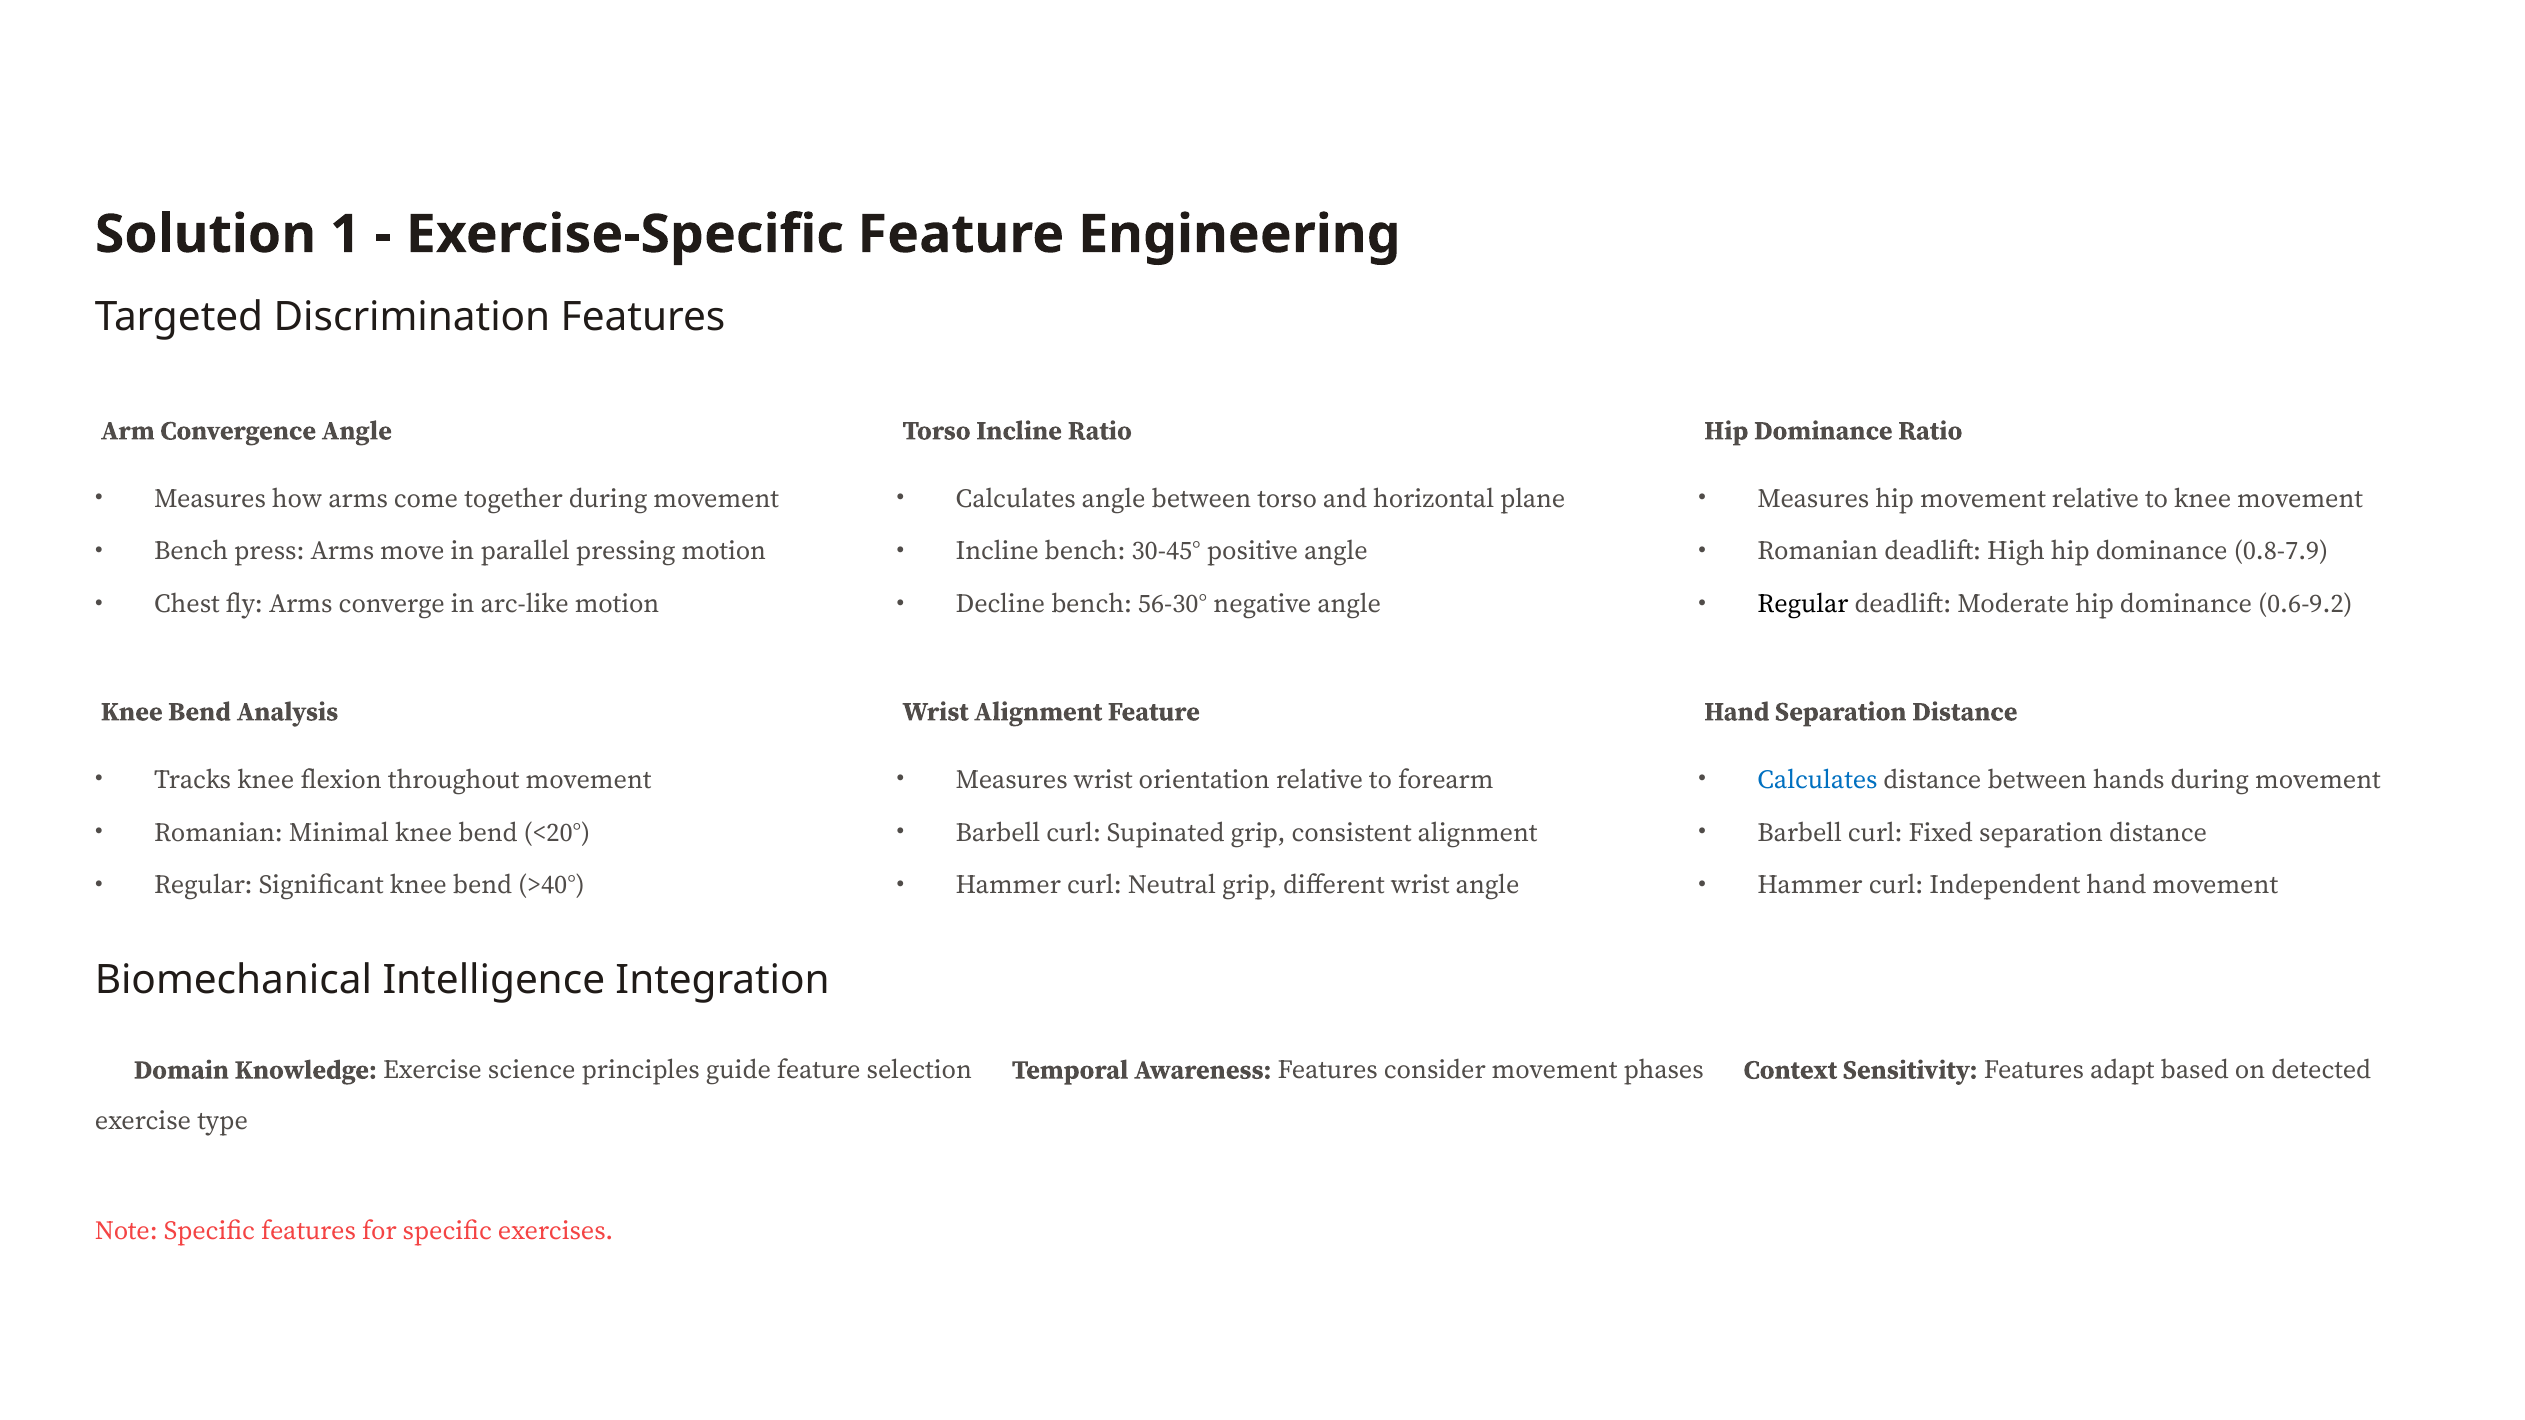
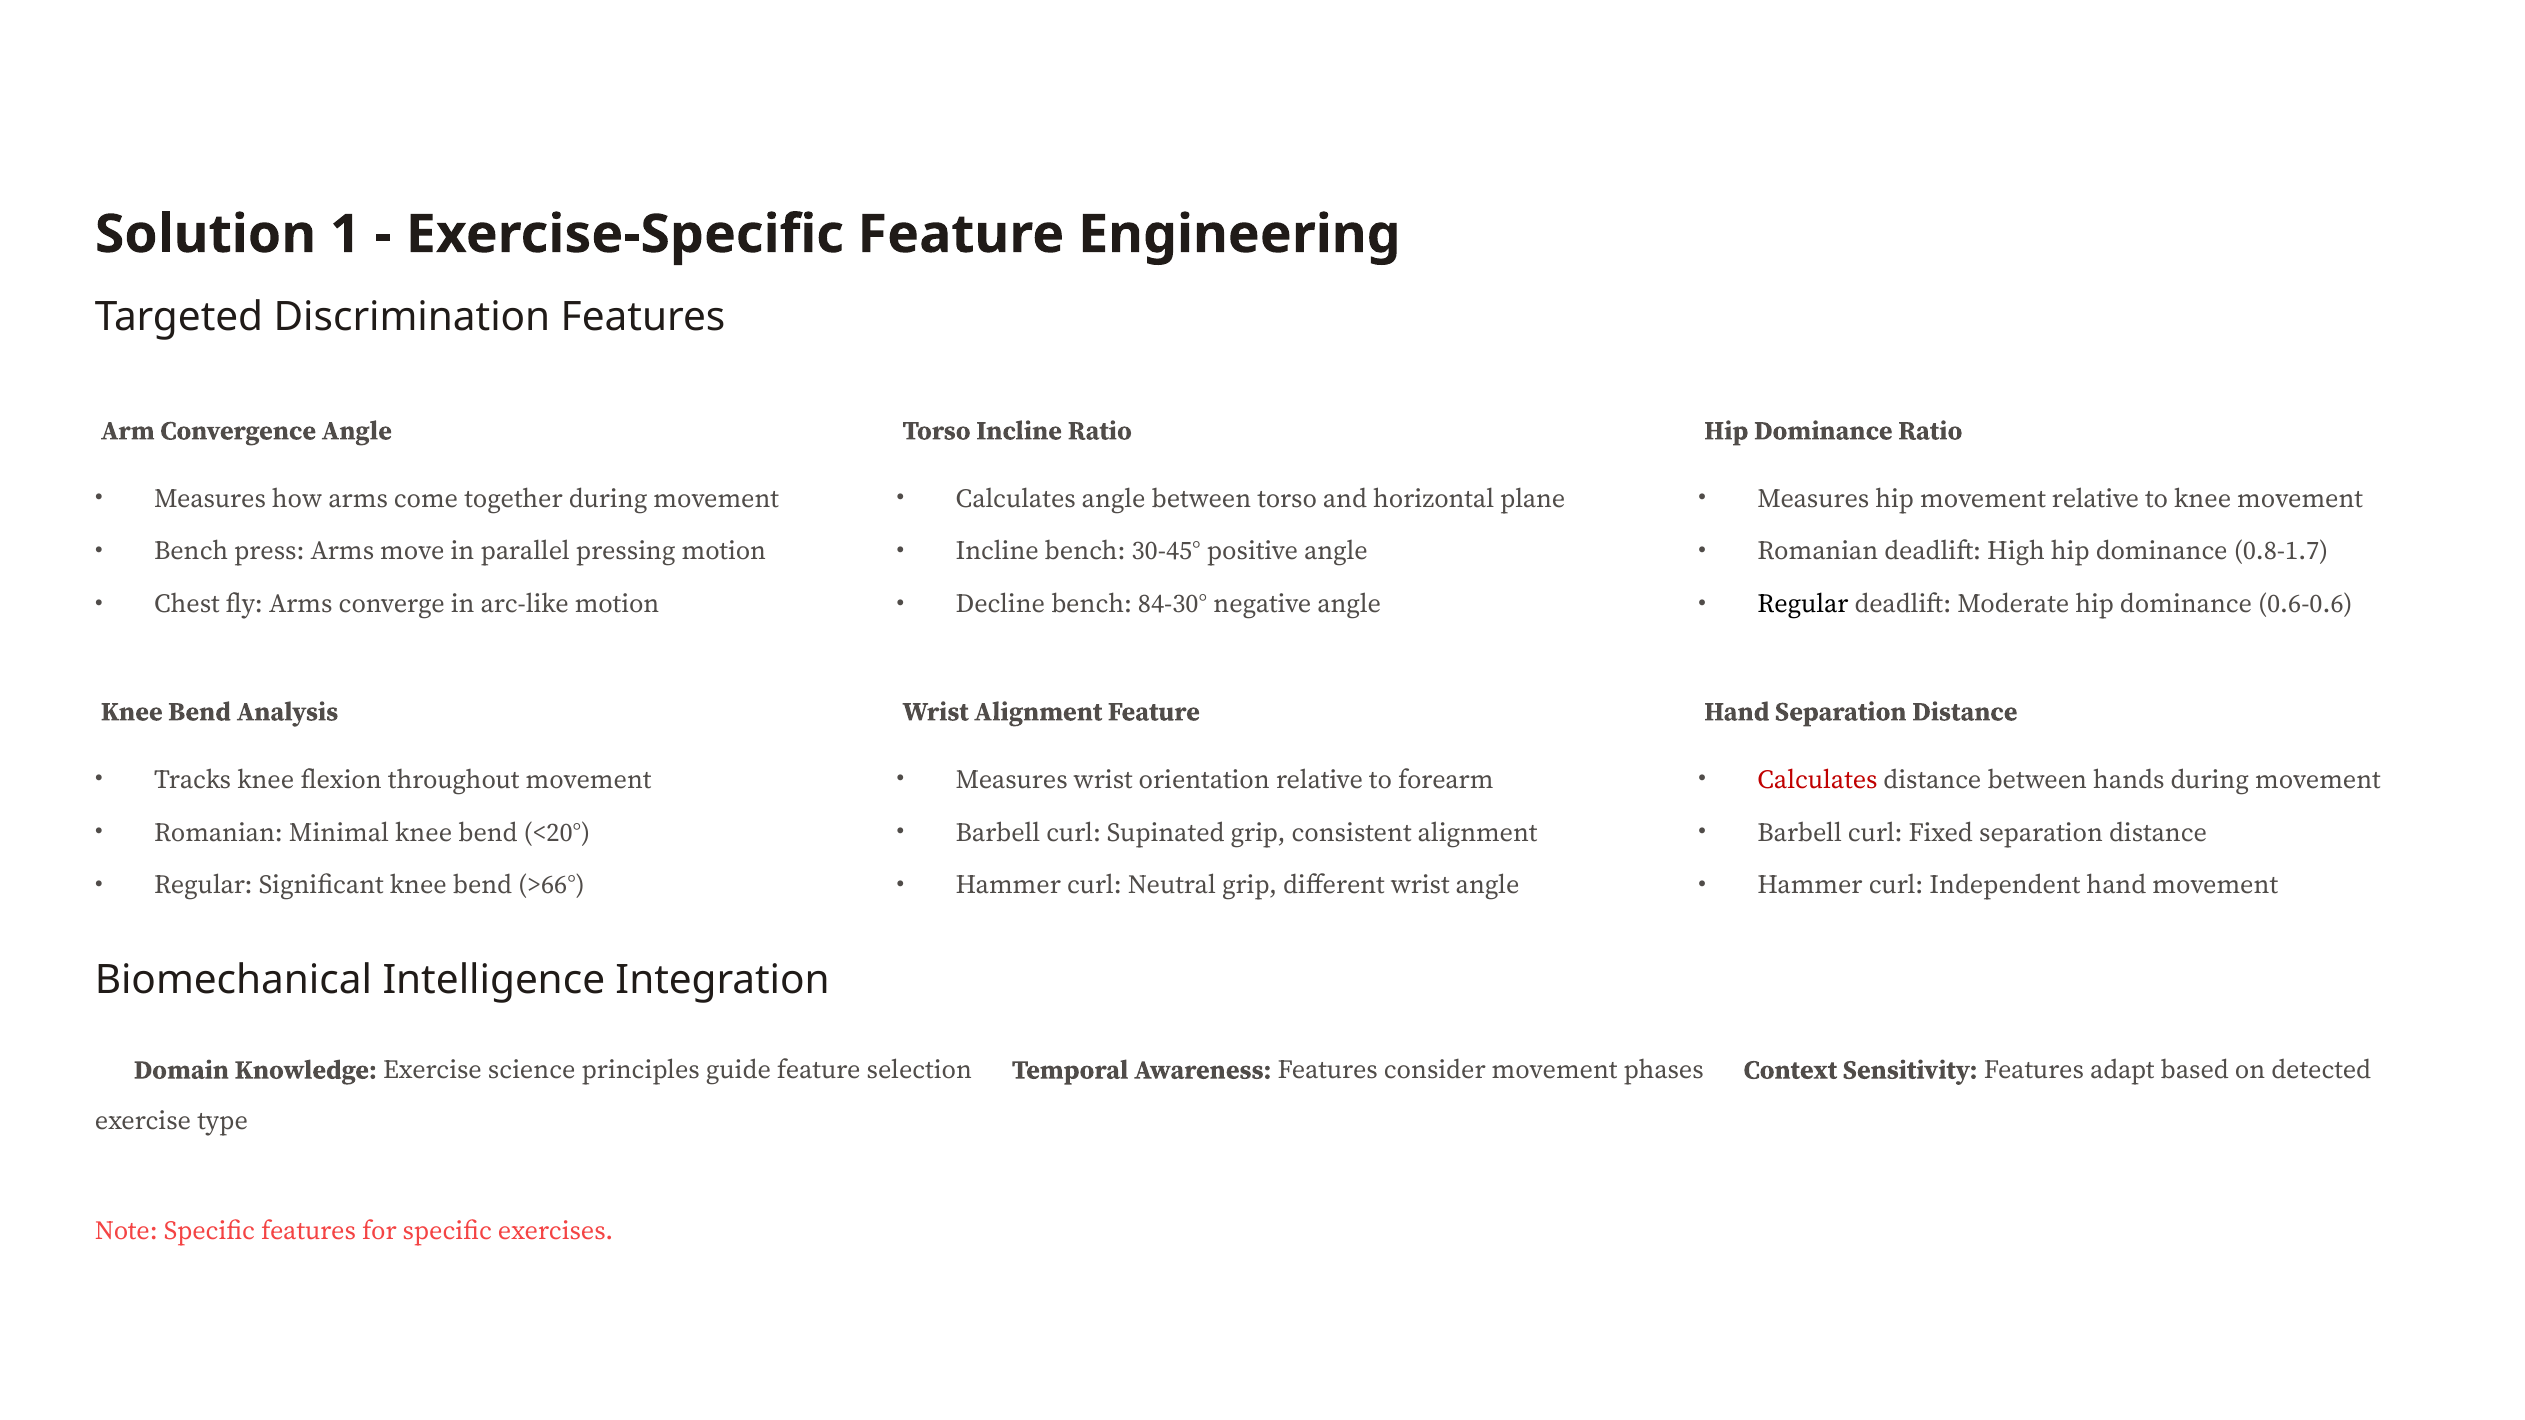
0.8-7.9: 0.8-7.9 -> 0.8-1.7
56-30°: 56-30° -> 84-30°
0.6-9.2: 0.6-9.2 -> 0.6-0.6
Calculates at (1817, 780) colour: blue -> red
>40°: >40° -> >66°
